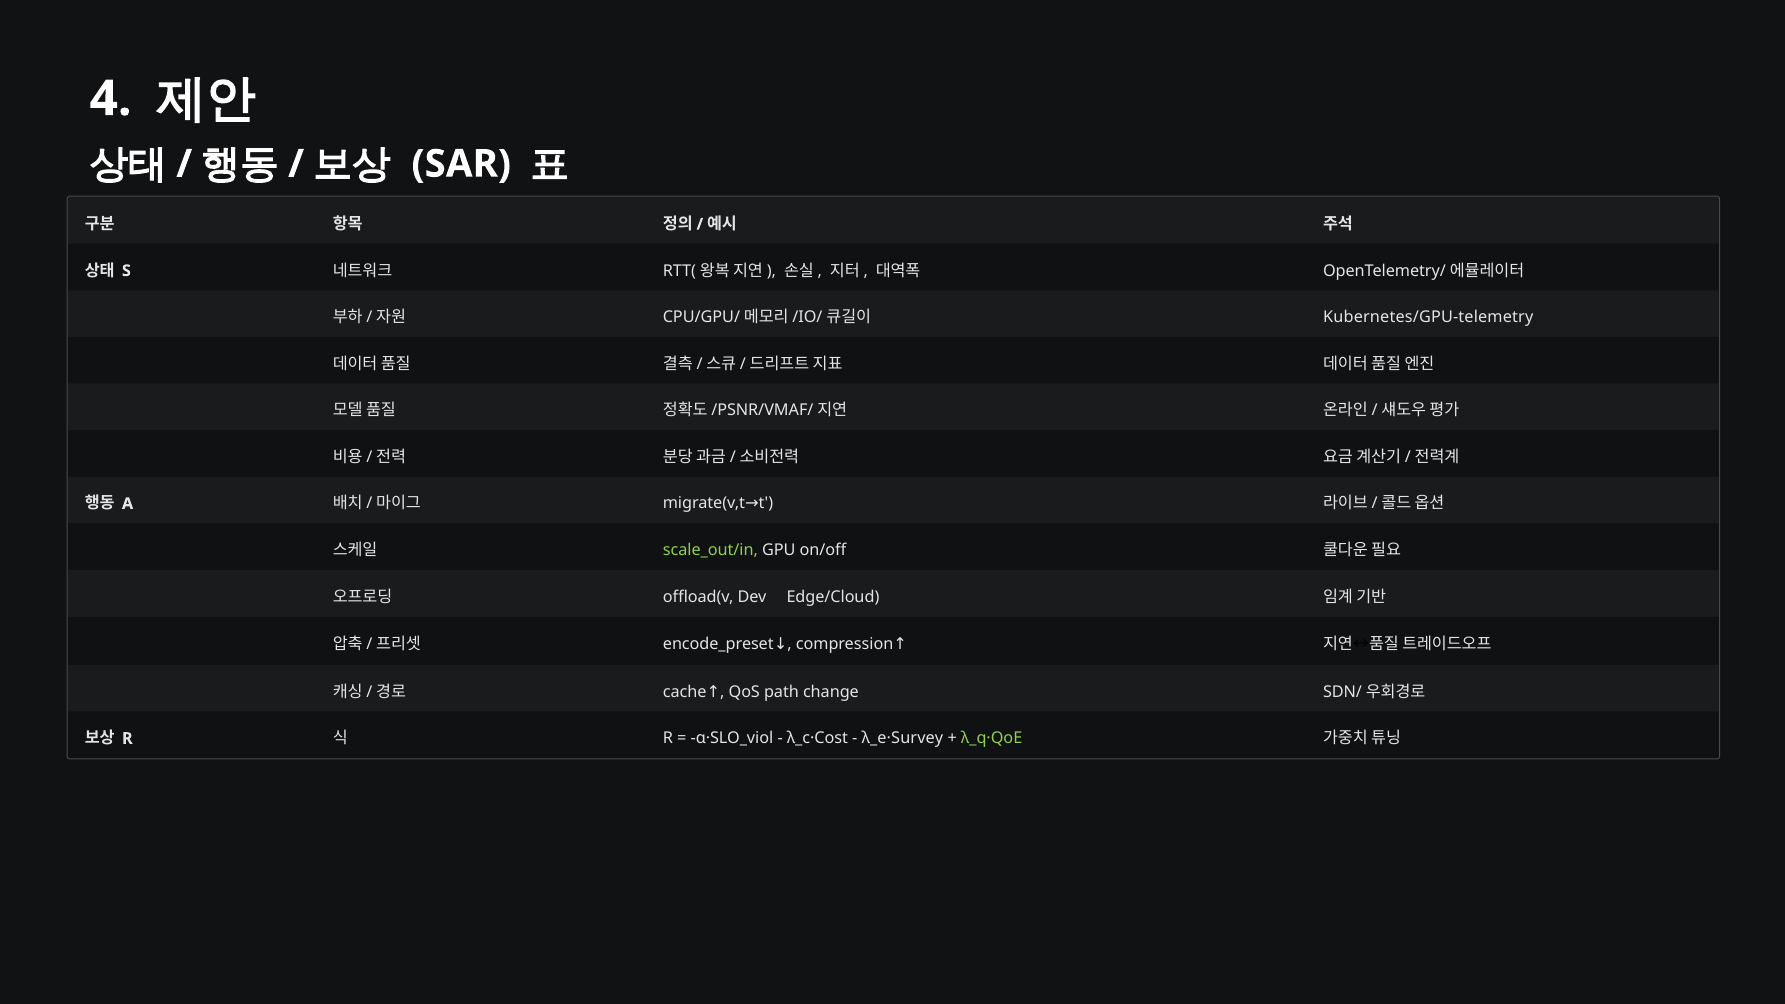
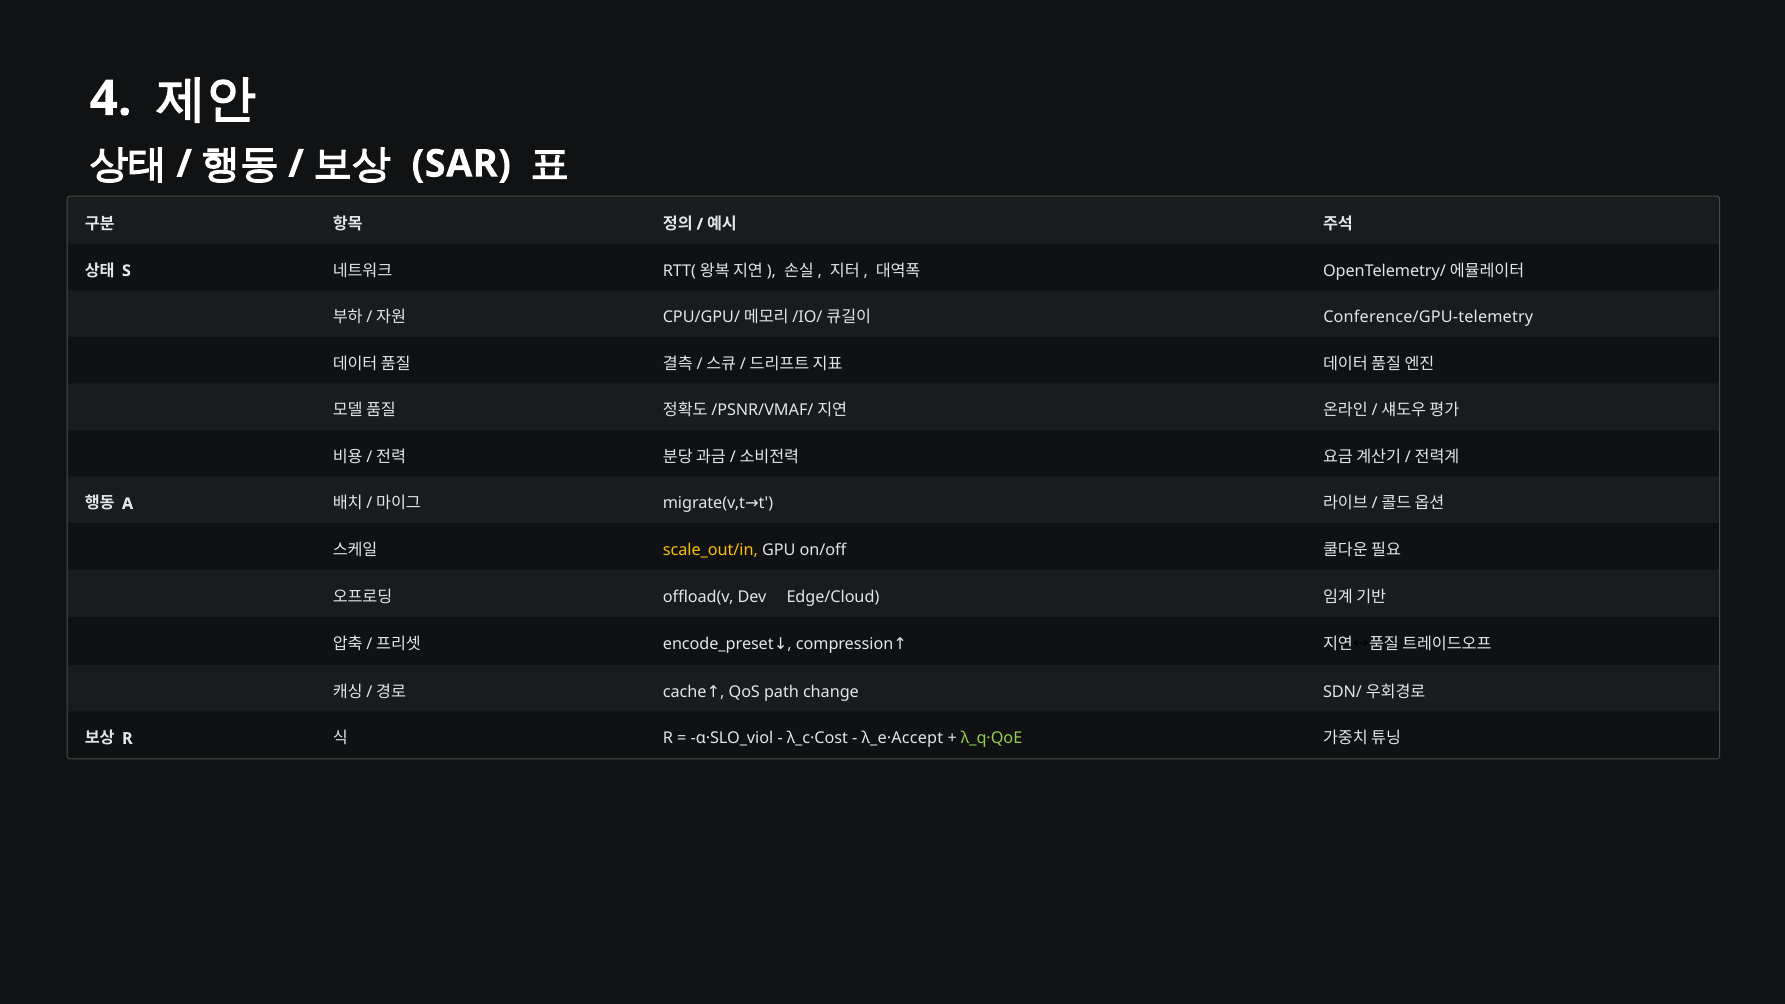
Kubernetes/GPU-telemetry: Kubernetes/GPU-telemetry -> Conference/GPU-telemetry
scale_out/in colour: light green -> yellow
λ_e·Survey: λ_e·Survey -> λ_e·Accept
